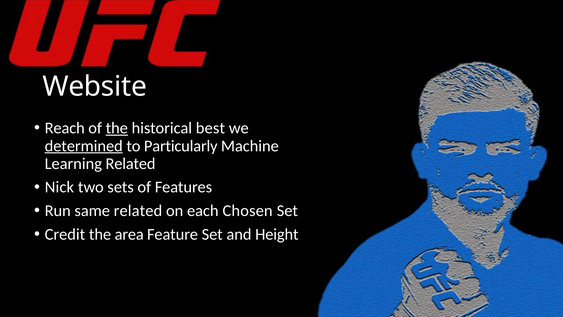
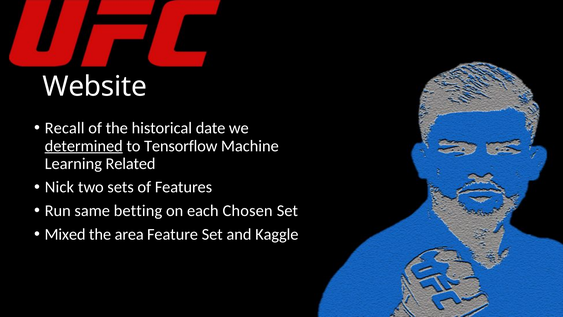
Reach: Reach -> Recall
the at (117, 128) underline: present -> none
best: best -> date
Particularly: Particularly -> Tensorflow
same related: related -> betting
Credit: Credit -> Mixed
Height: Height -> Kaggle
